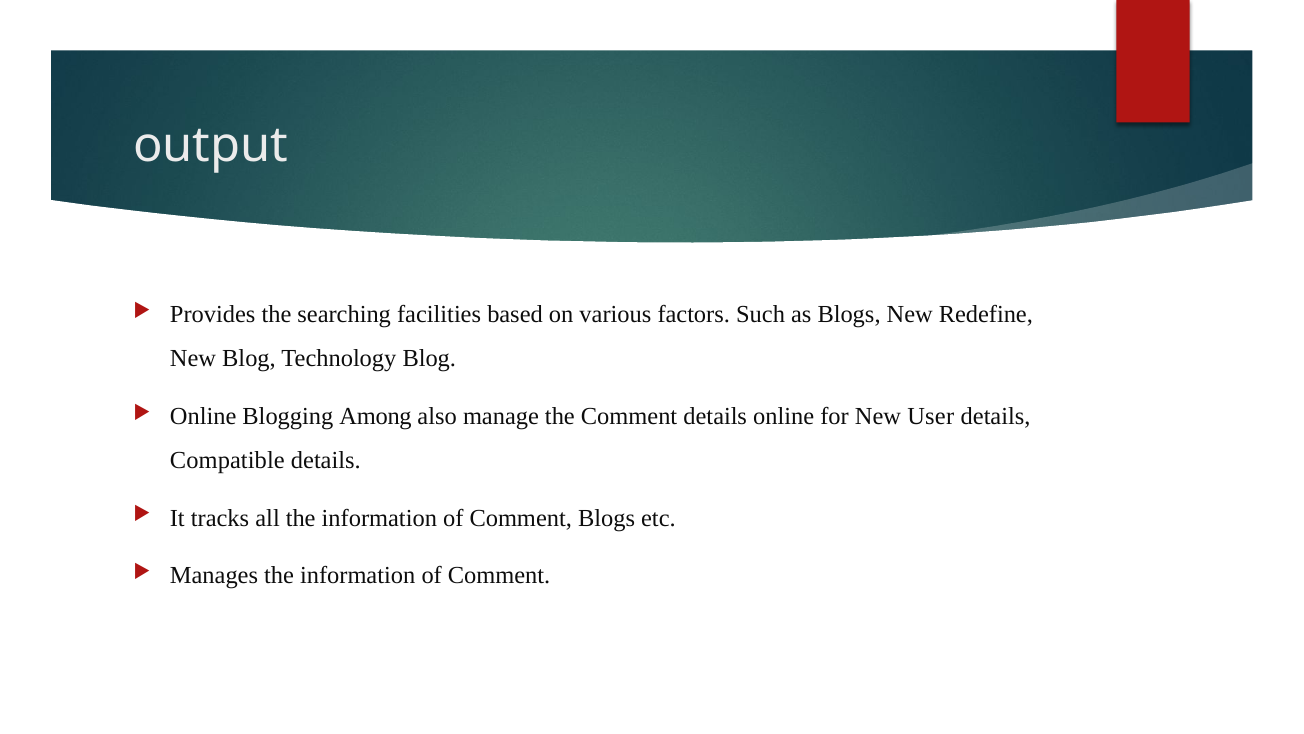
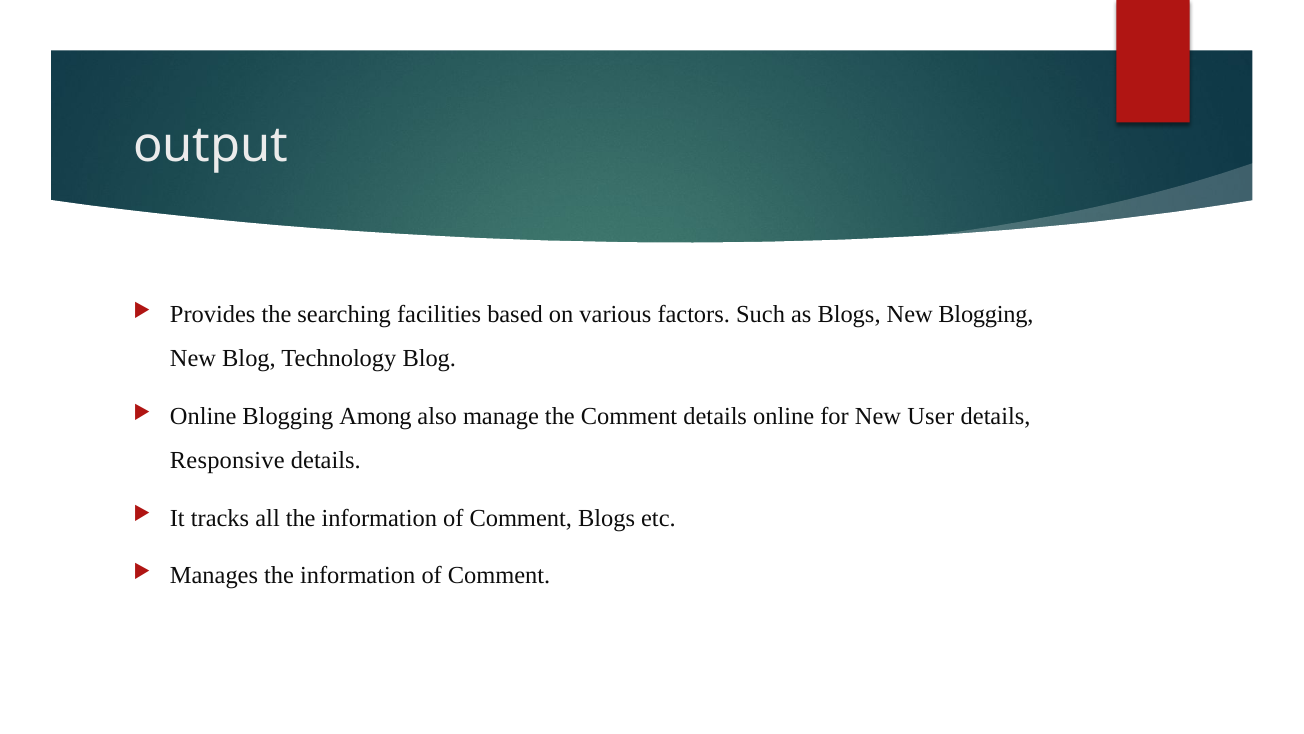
New Redefine: Redefine -> Blogging
Compatible: Compatible -> Responsive
